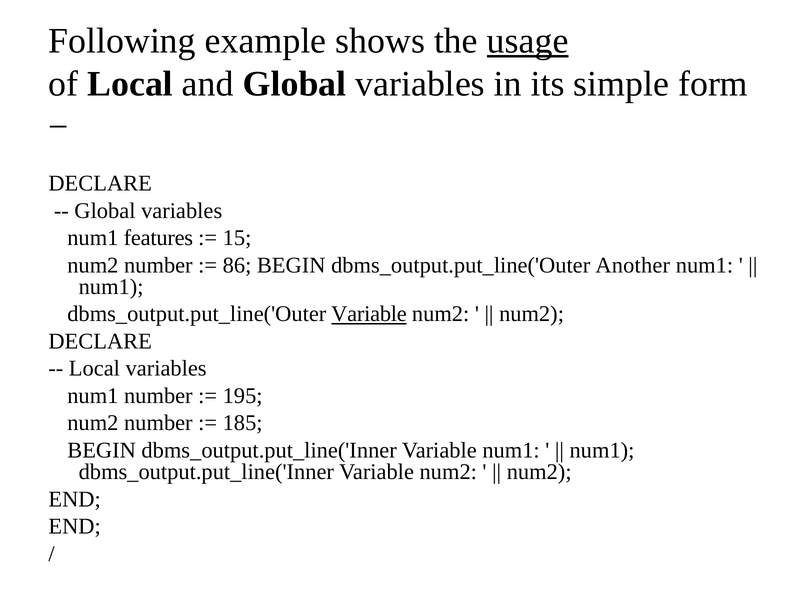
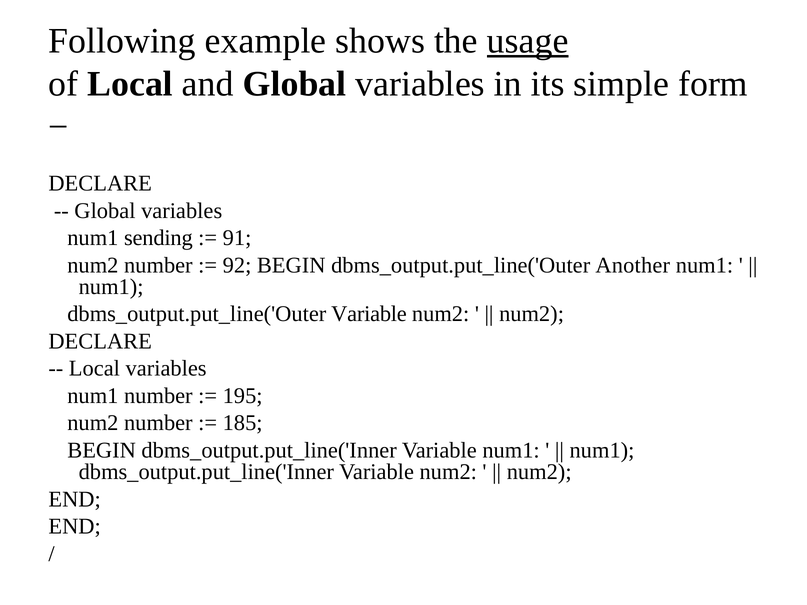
features: features -> sending
15: 15 -> 91
86: 86 -> 92
Variable at (369, 314) underline: present -> none
